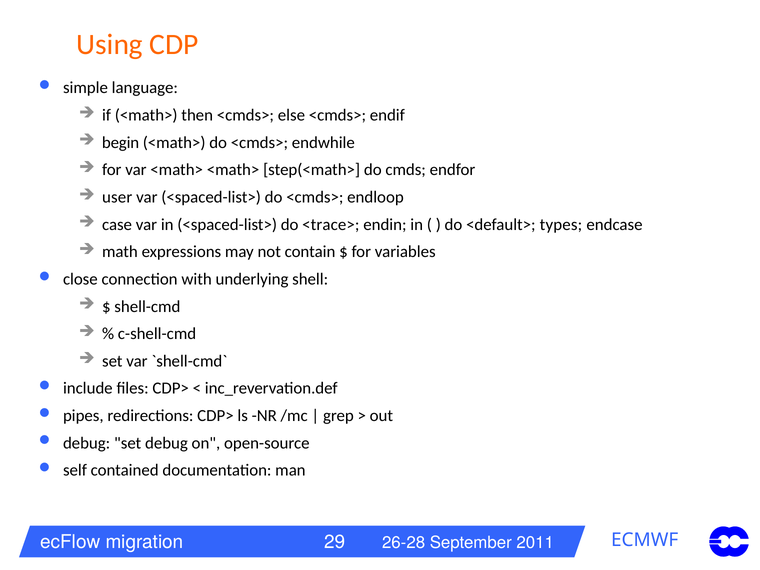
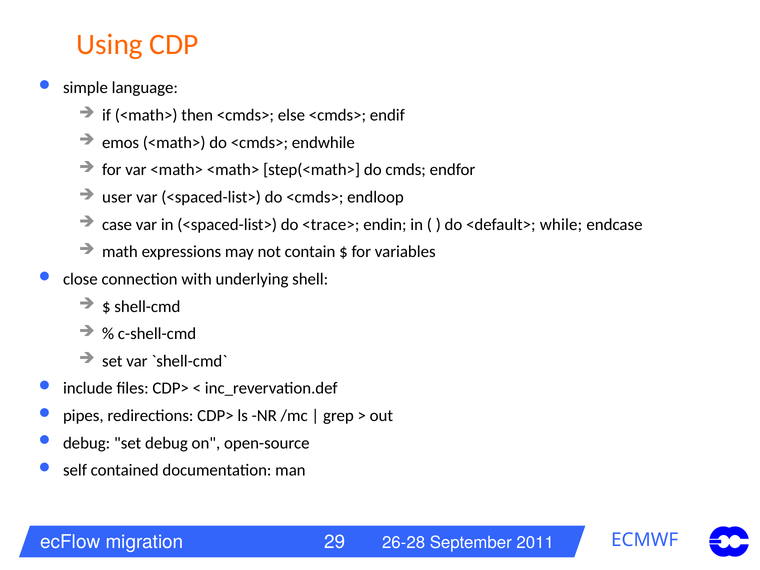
begin: begin -> emos
types: types -> while
